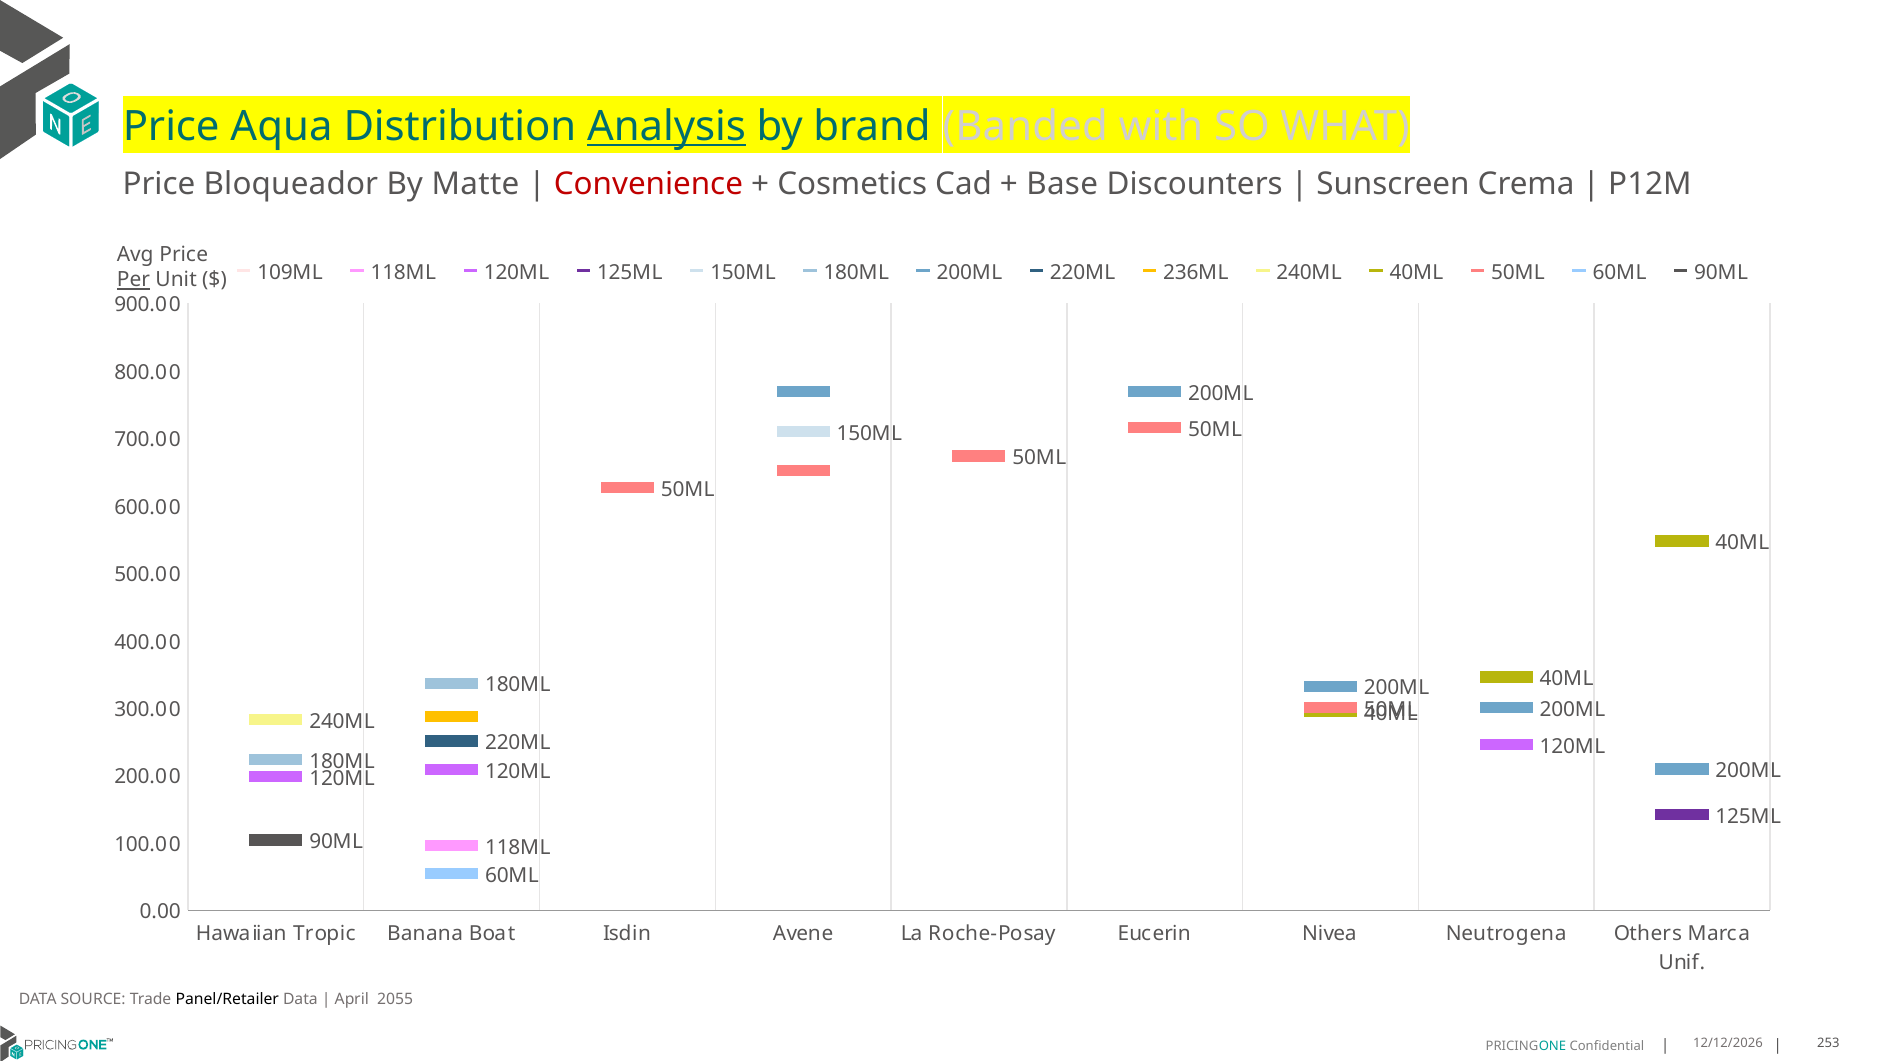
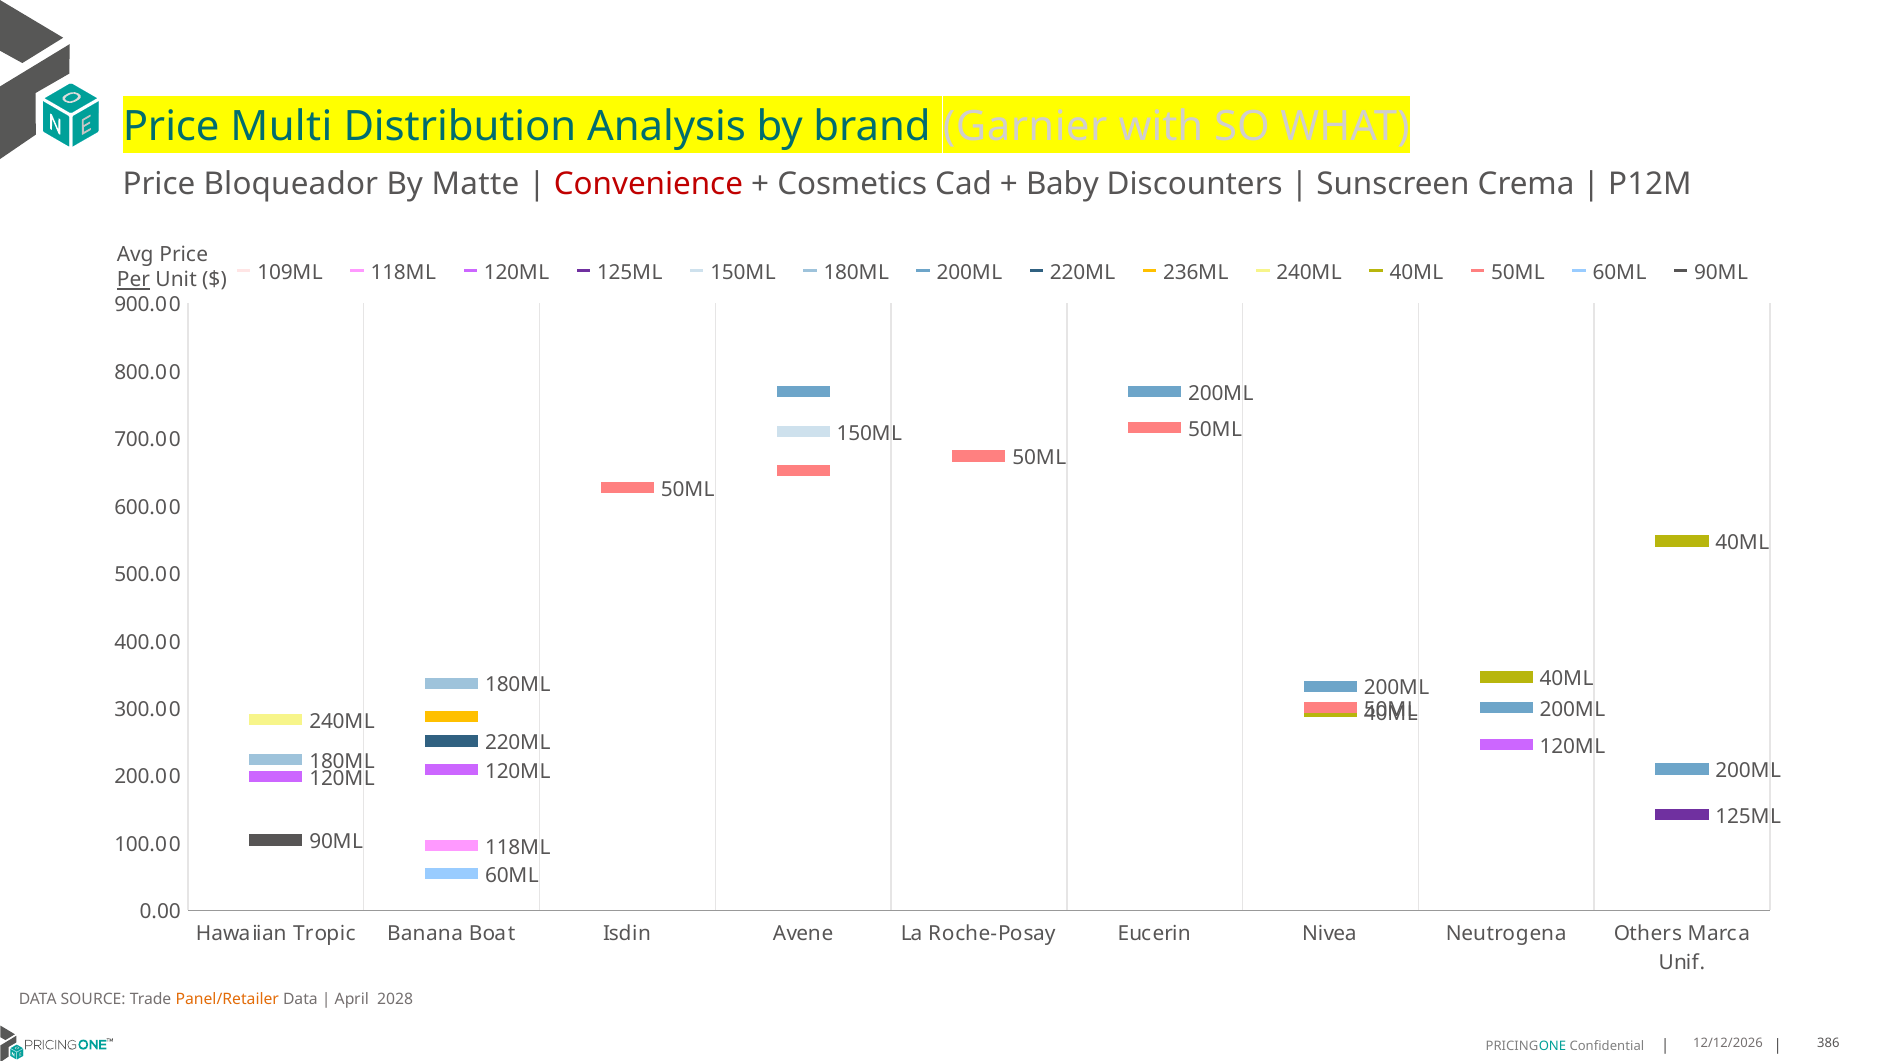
Aqua: Aqua -> Multi
Analysis underline: present -> none
Banded: Banded -> Garnier
Base: Base -> Baby
Panel/Retailer colour: black -> orange
2055: 2055 -> 2028
253: 253 -> 386
